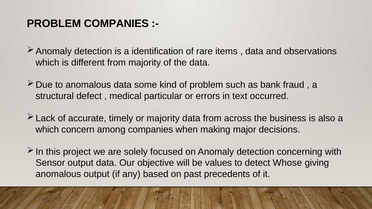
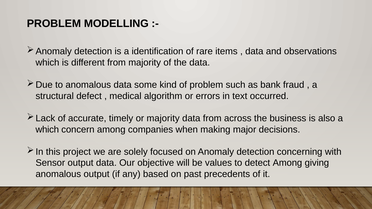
PROBLEM COMPANIES: COMPANIES -> MODELLING
particular: particular -> algorithm
detect Whose: Whose -> Among
